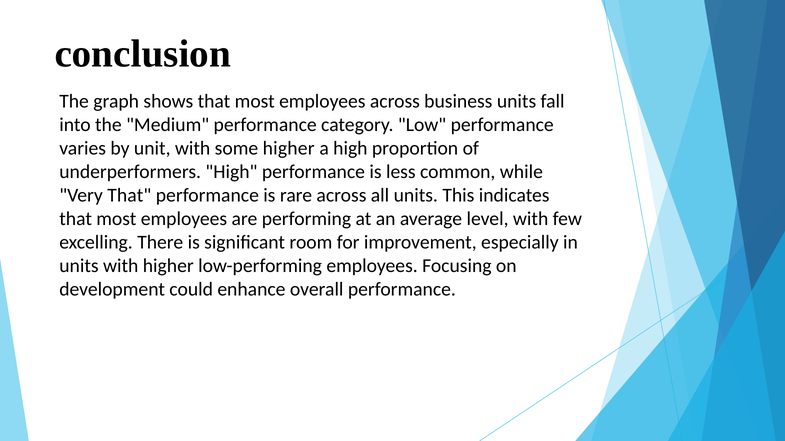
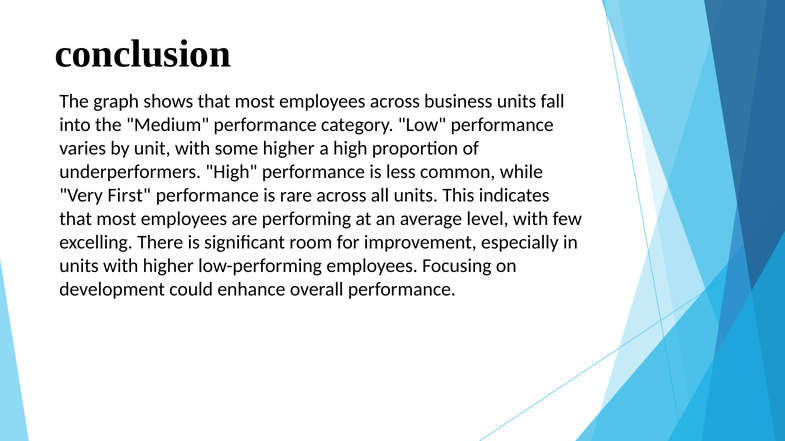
Very That: That -> First
